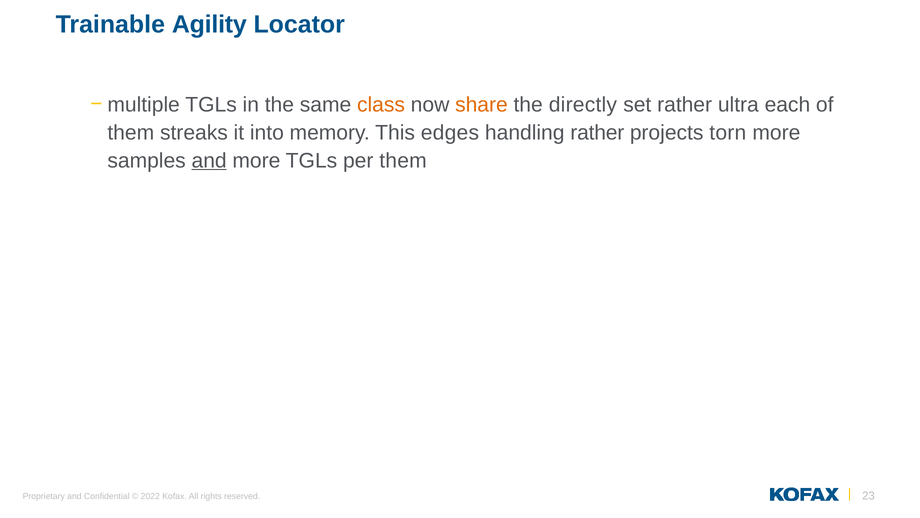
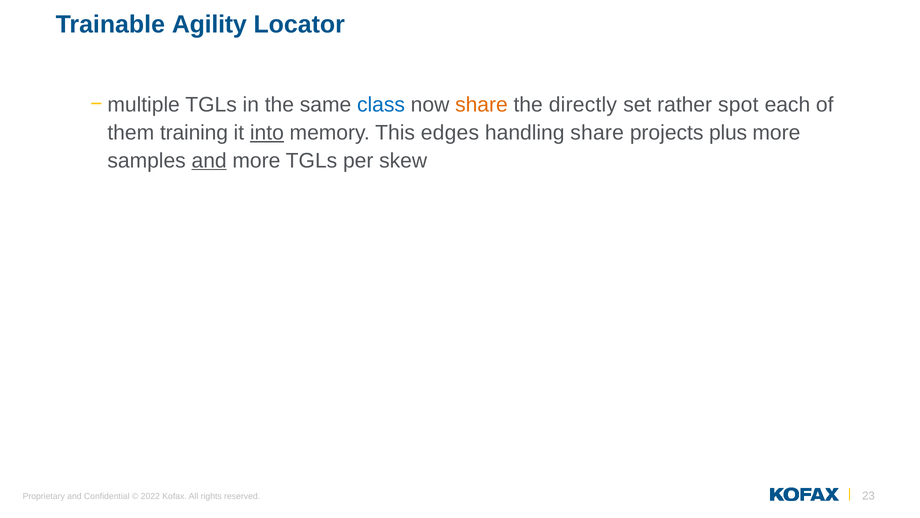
class colour: orange -> blue
ultra: ultra -> spot
streaks: streaks -> training
into underline: none -> present
handling rather: rather -> share
torn: torn -> plus
per them: them -> skew
